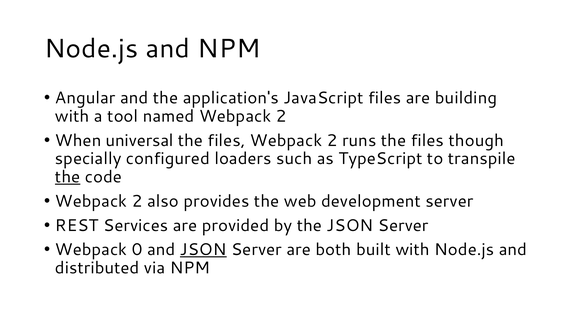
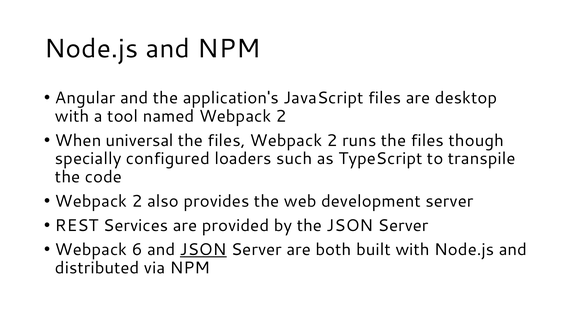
building: building -> desktop
the at (68, 177) underline: present -> none
0: 0 -> 6
